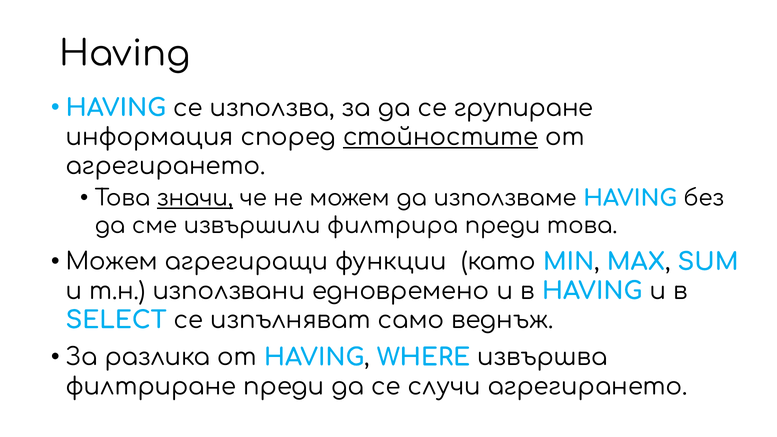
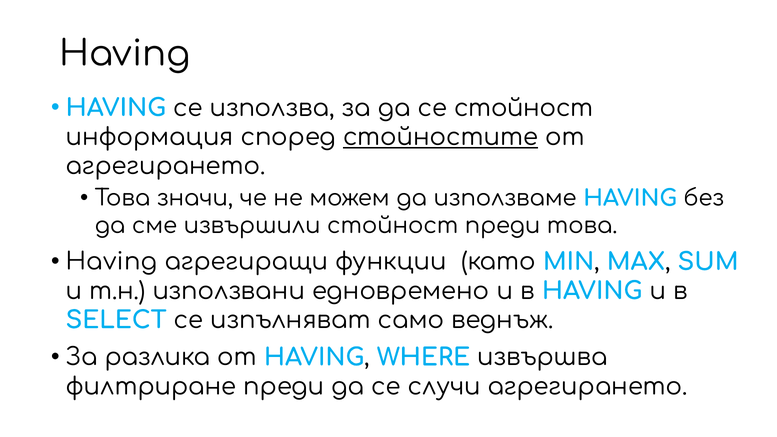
се групиране: групиране -> стойност
значи underline: present -> none
извършили филтрира: филтрира -> стойност
Можем at (112, 262): Можем -> Having
